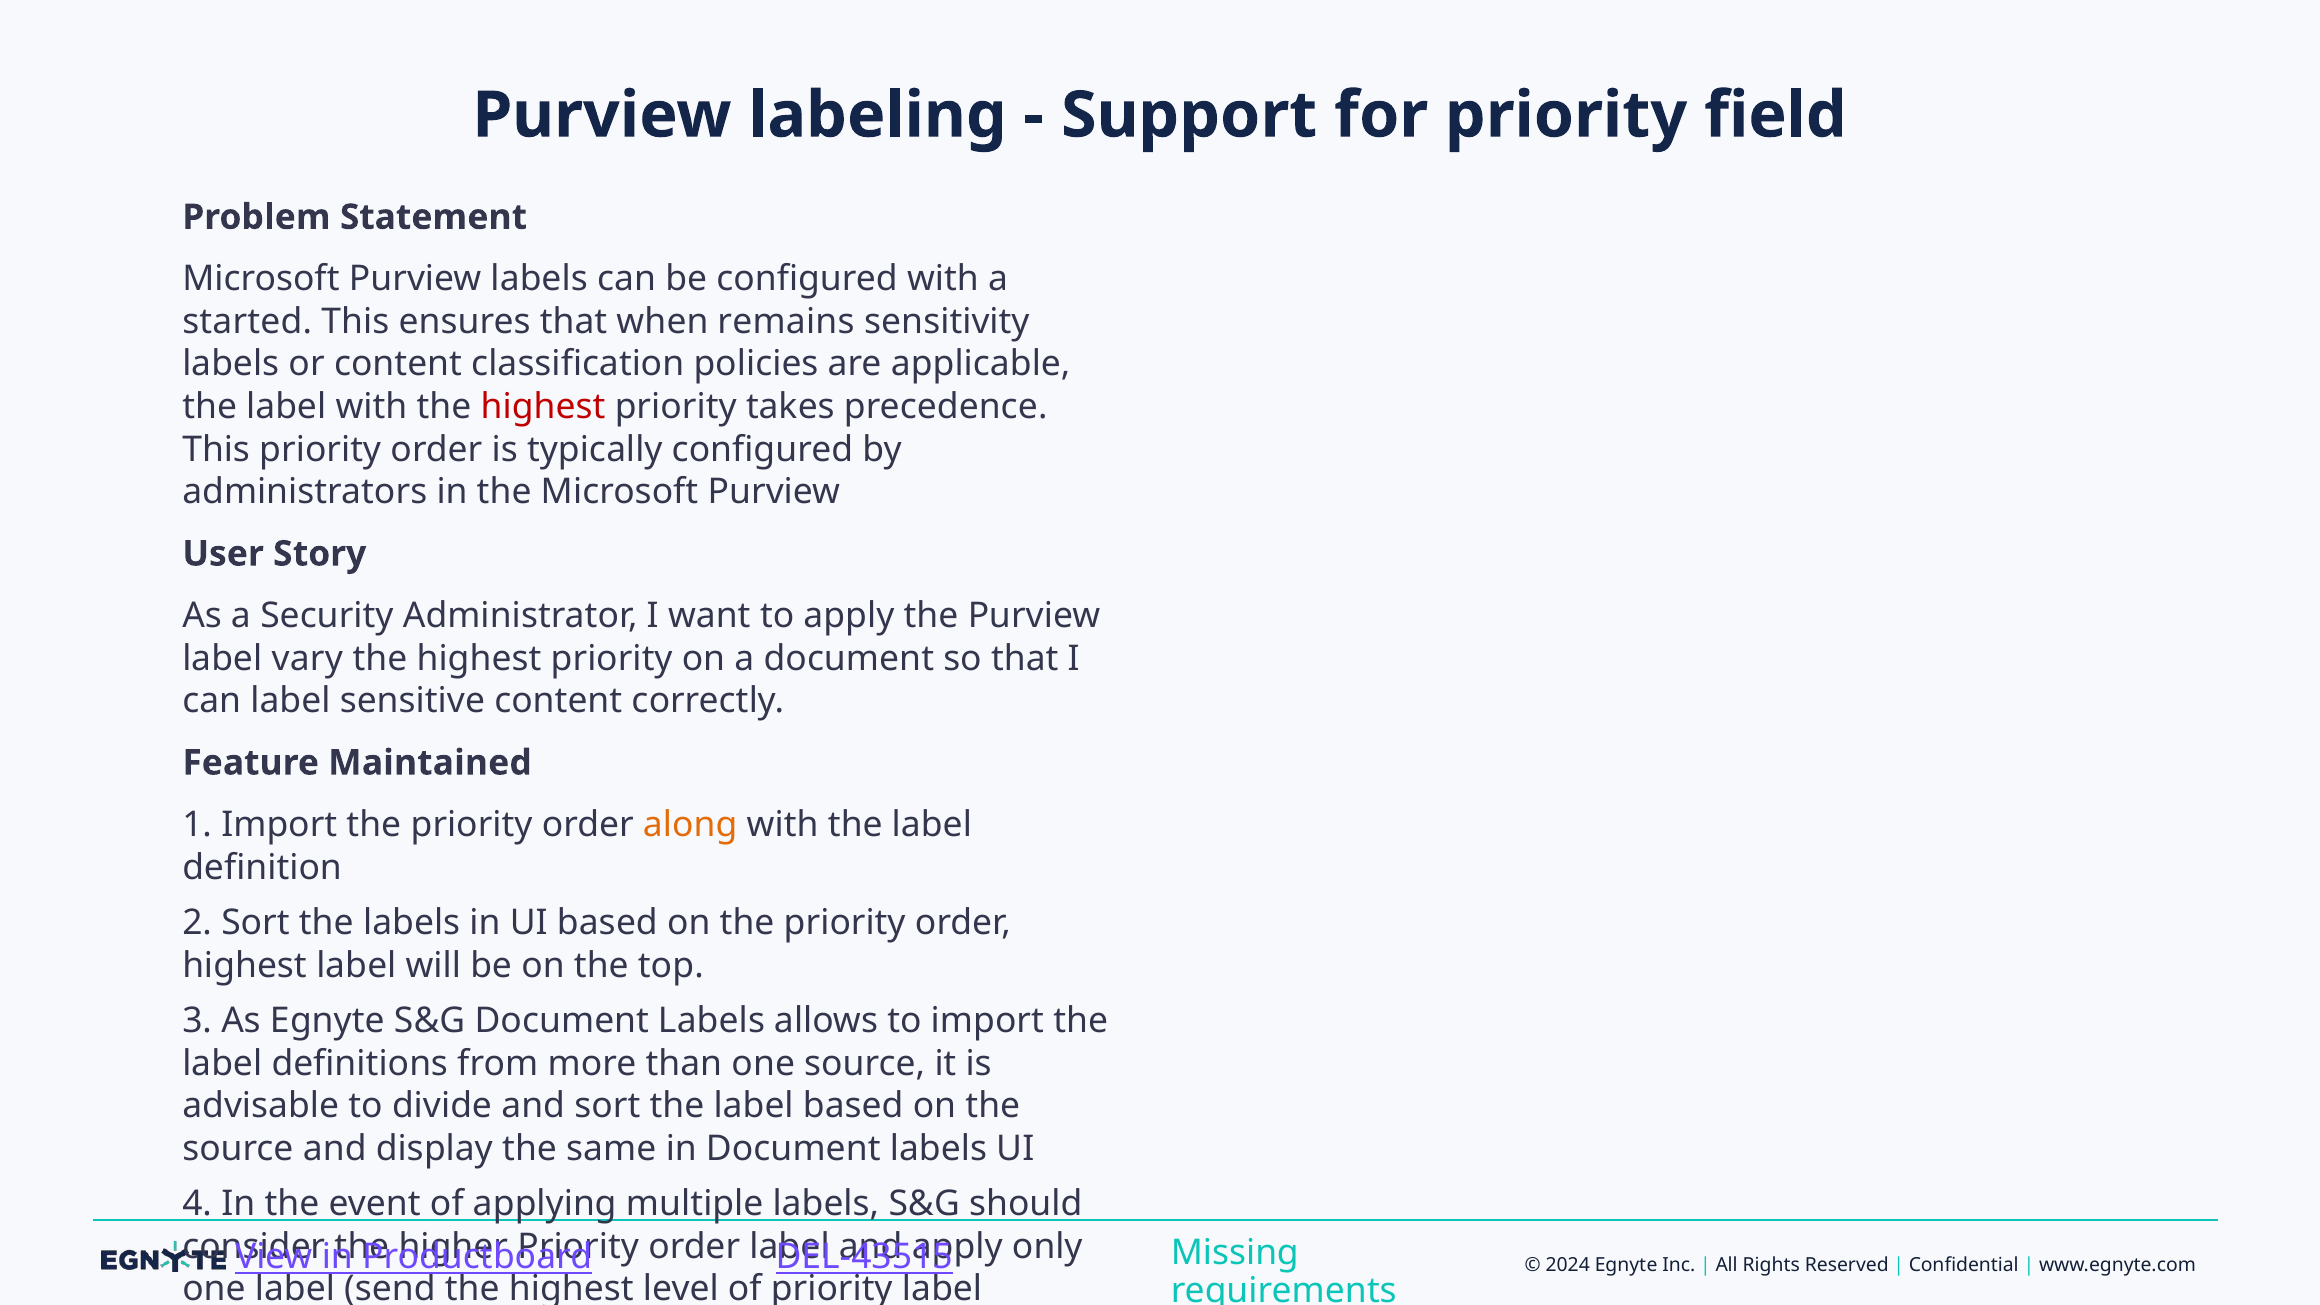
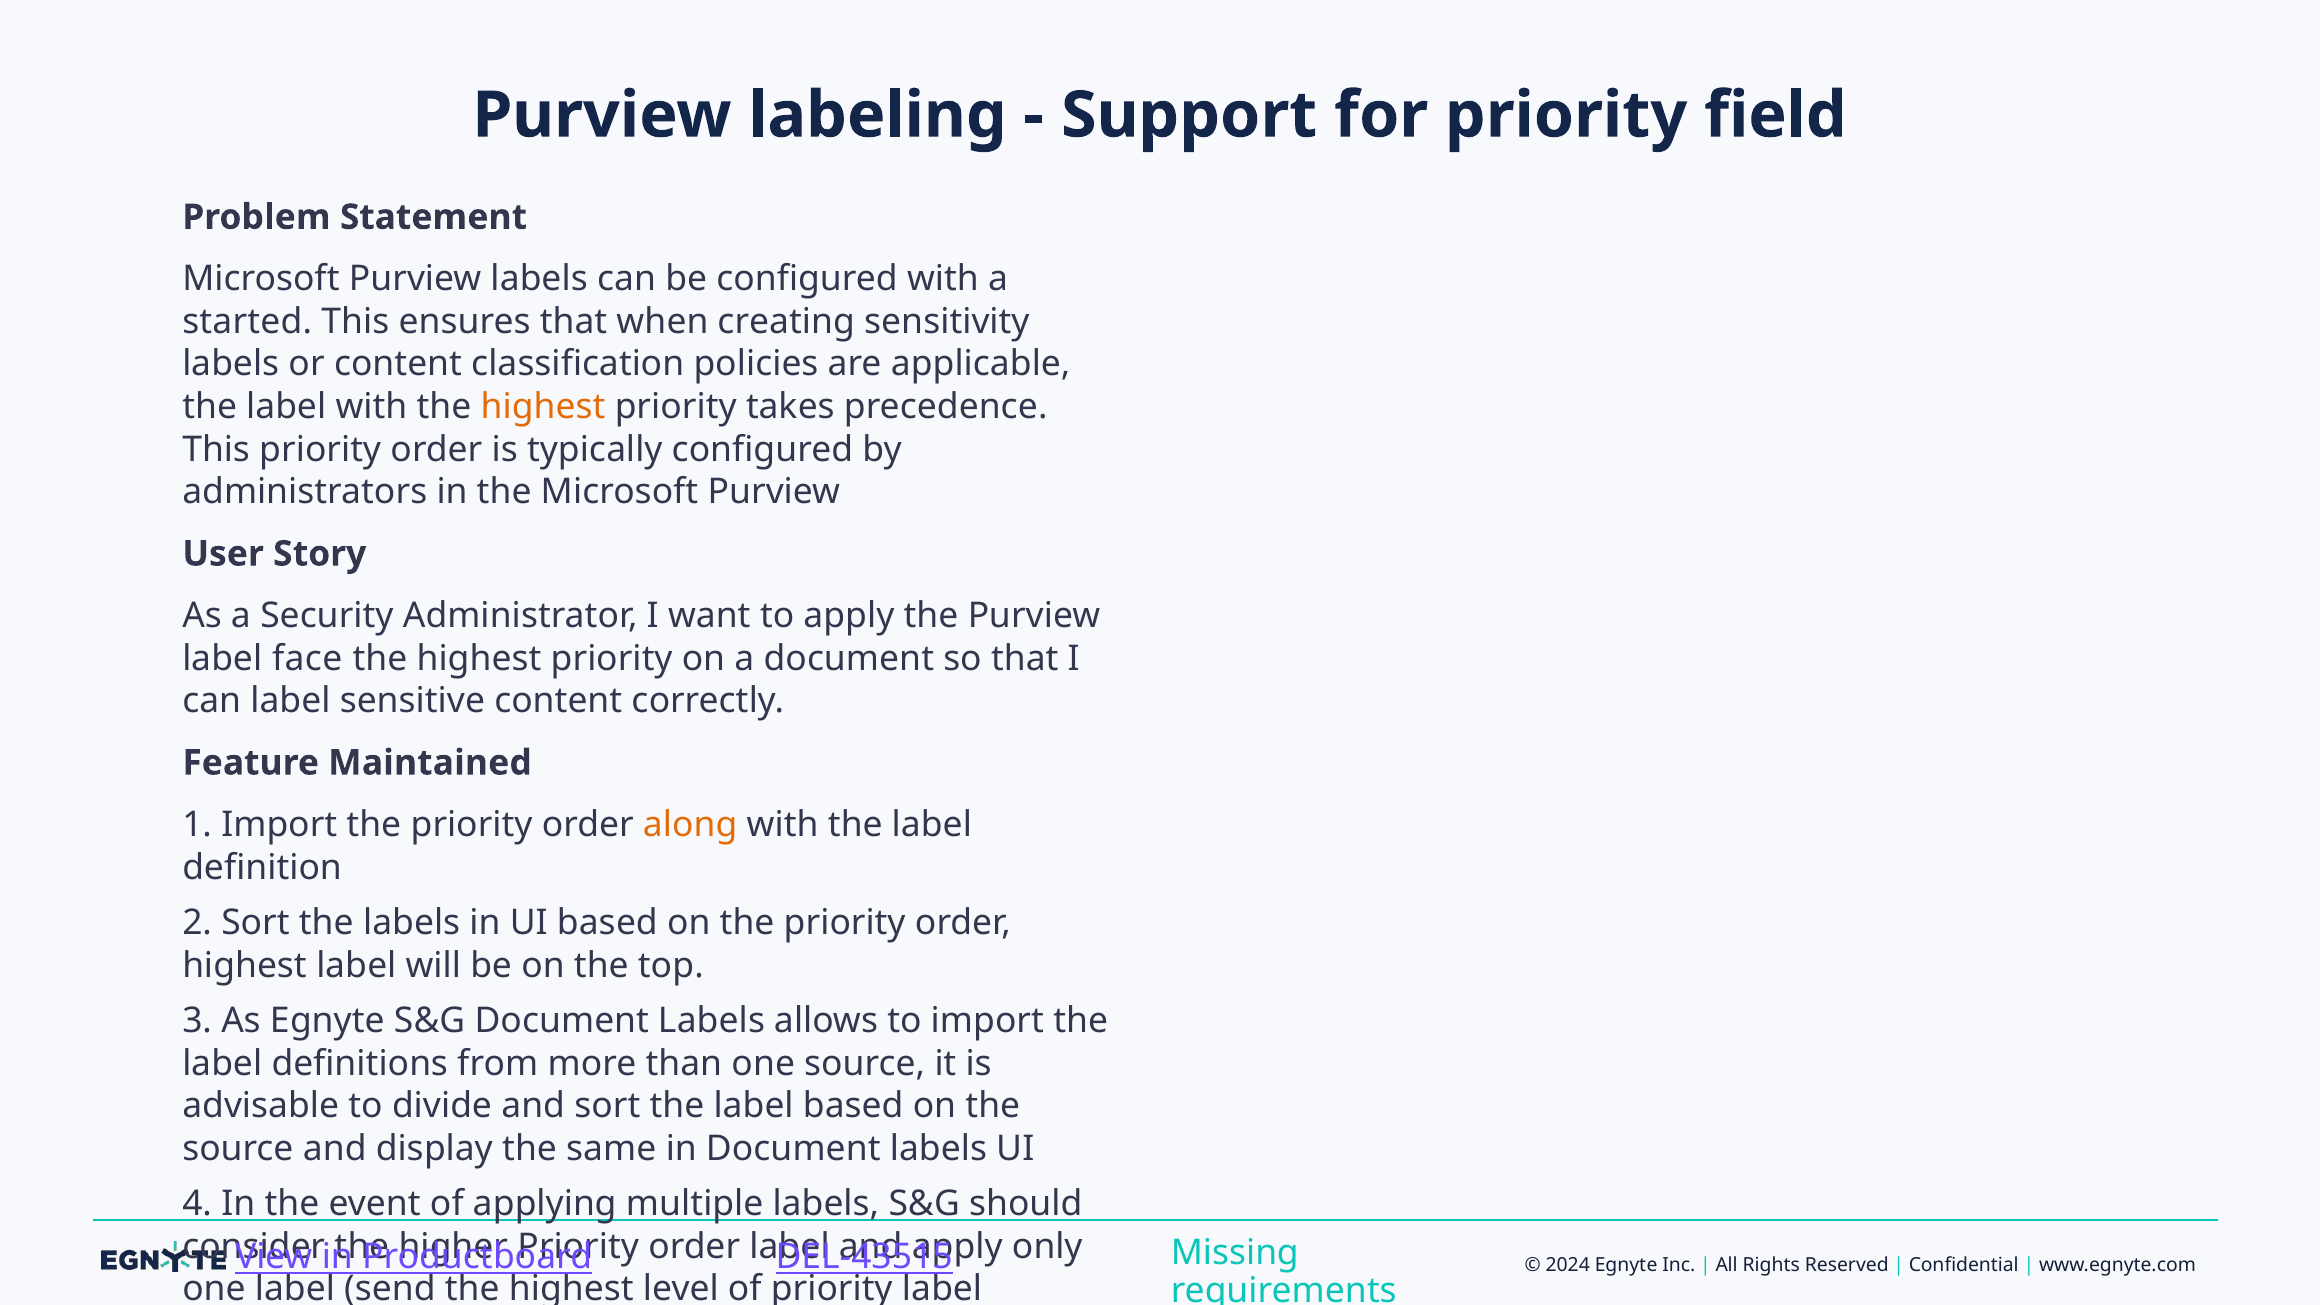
remains: remains -> creating
highest at (543, 407) colour: red -> orange
vary: vary -> face
